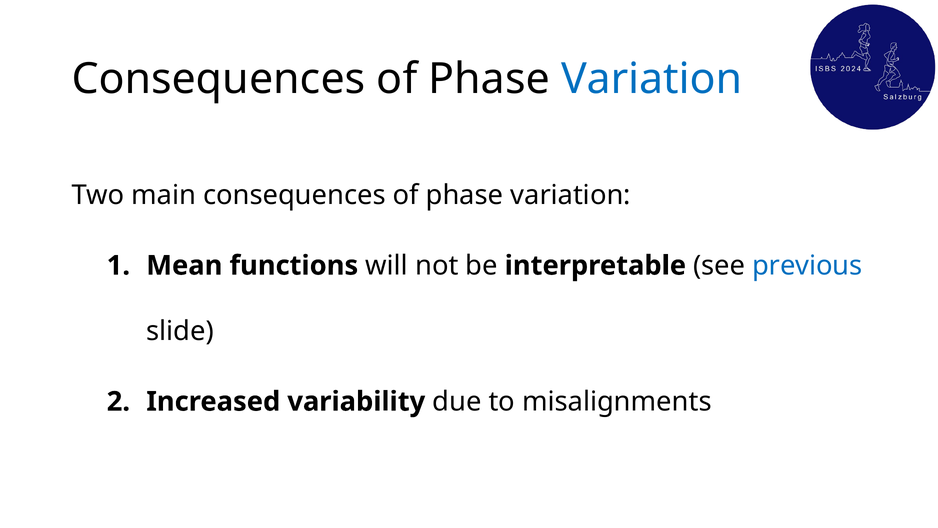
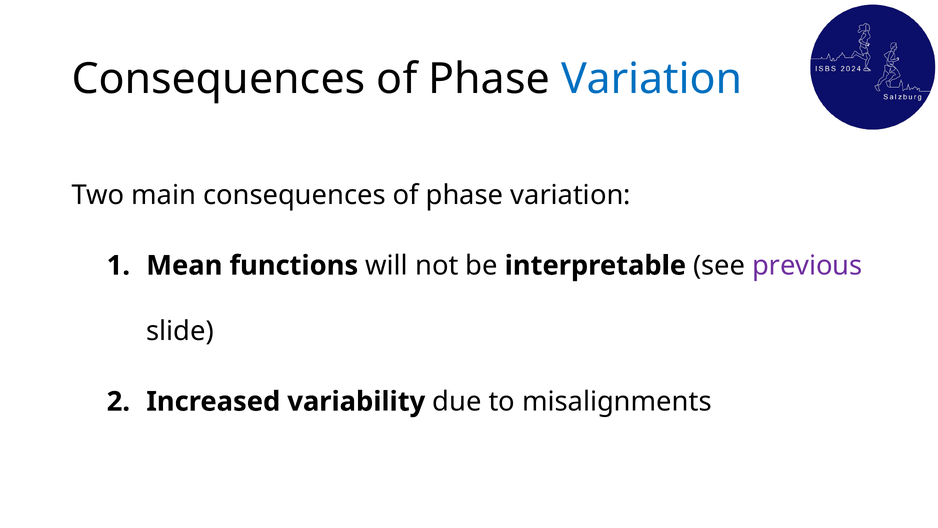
previous colour: blue -> purple
